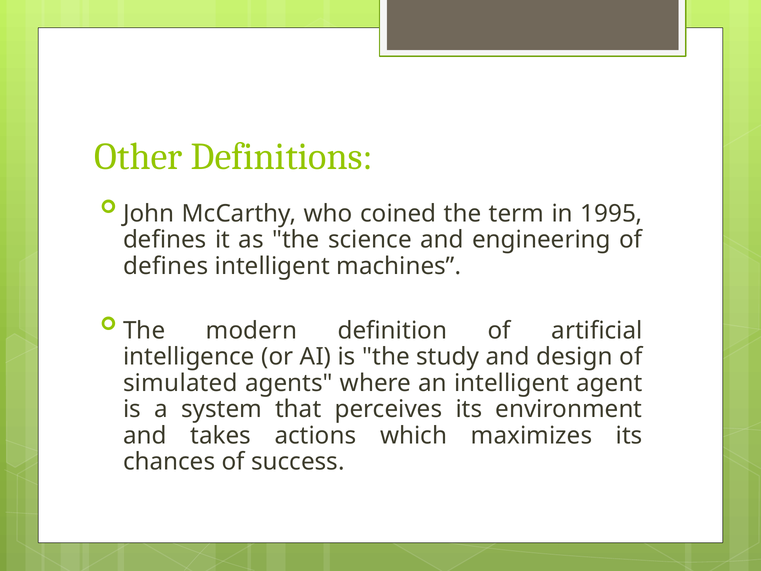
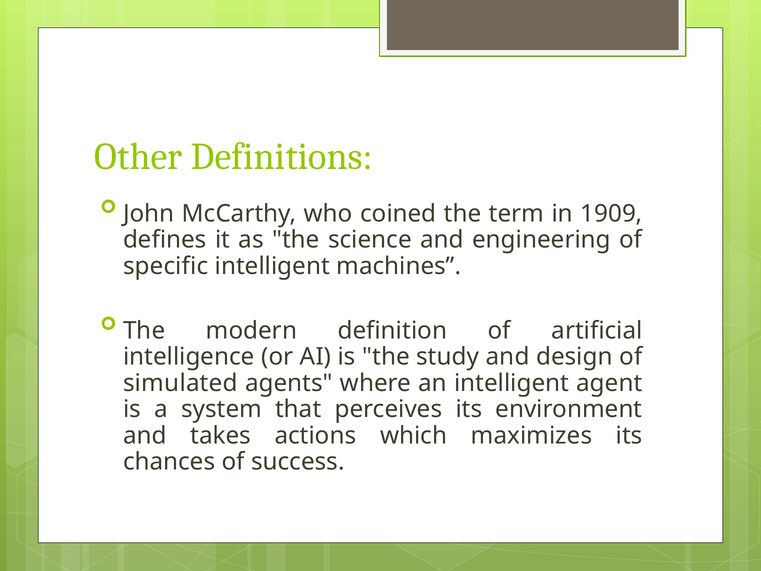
1995: 1995 -> 1909
defines at (166, 266): defines -> specific
